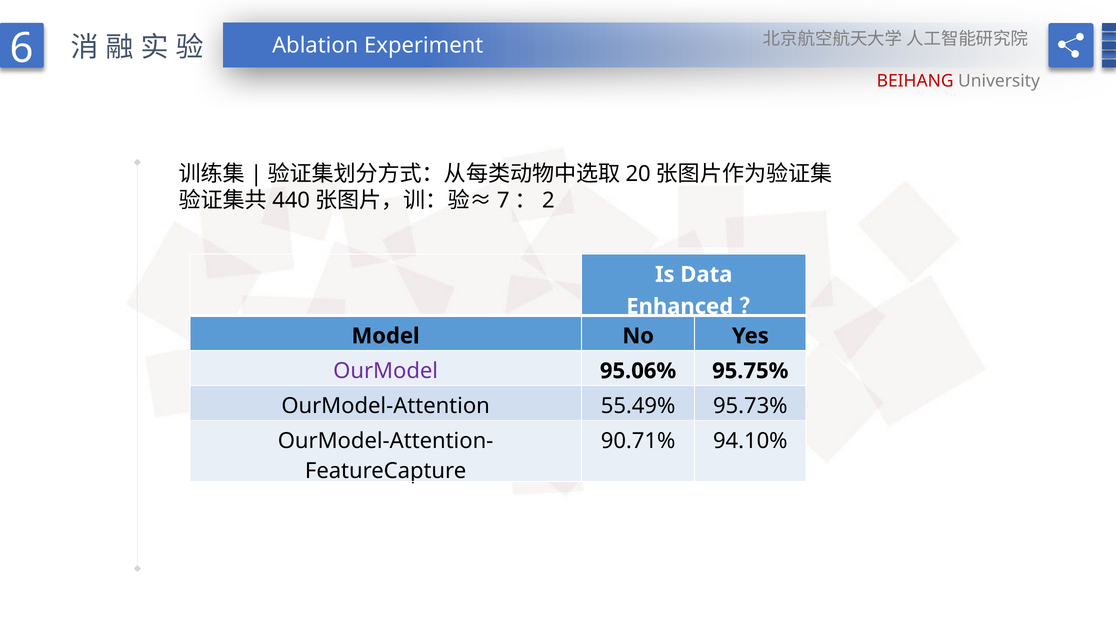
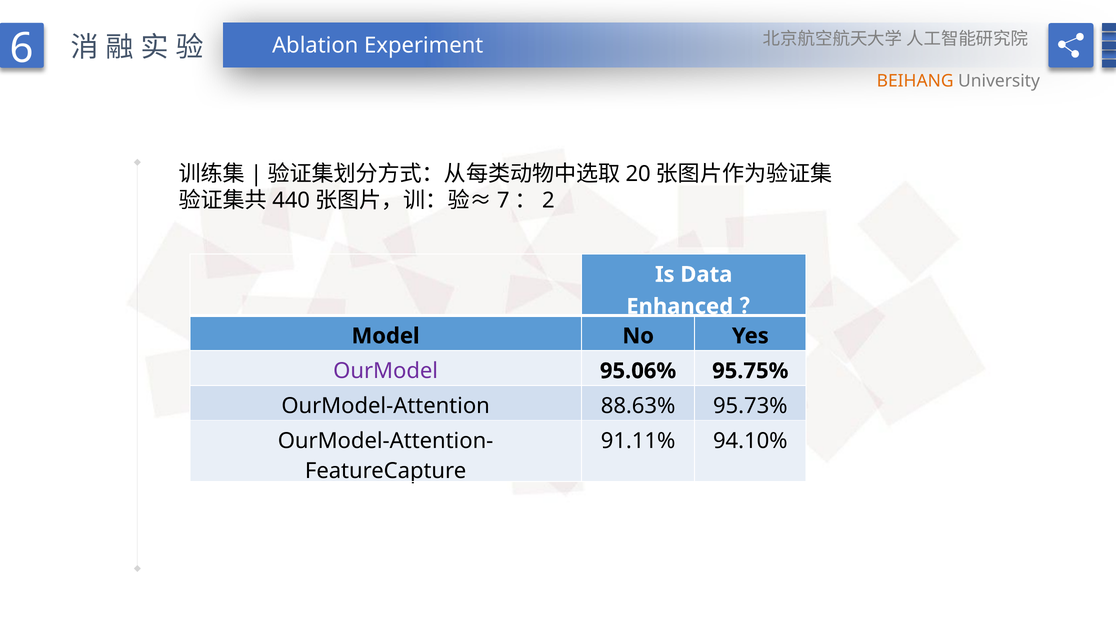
BEIHANG colour: red -> orange
55.49%: 55.49% -> 88.63%
90.71%: 90.71% -> 91.11%
